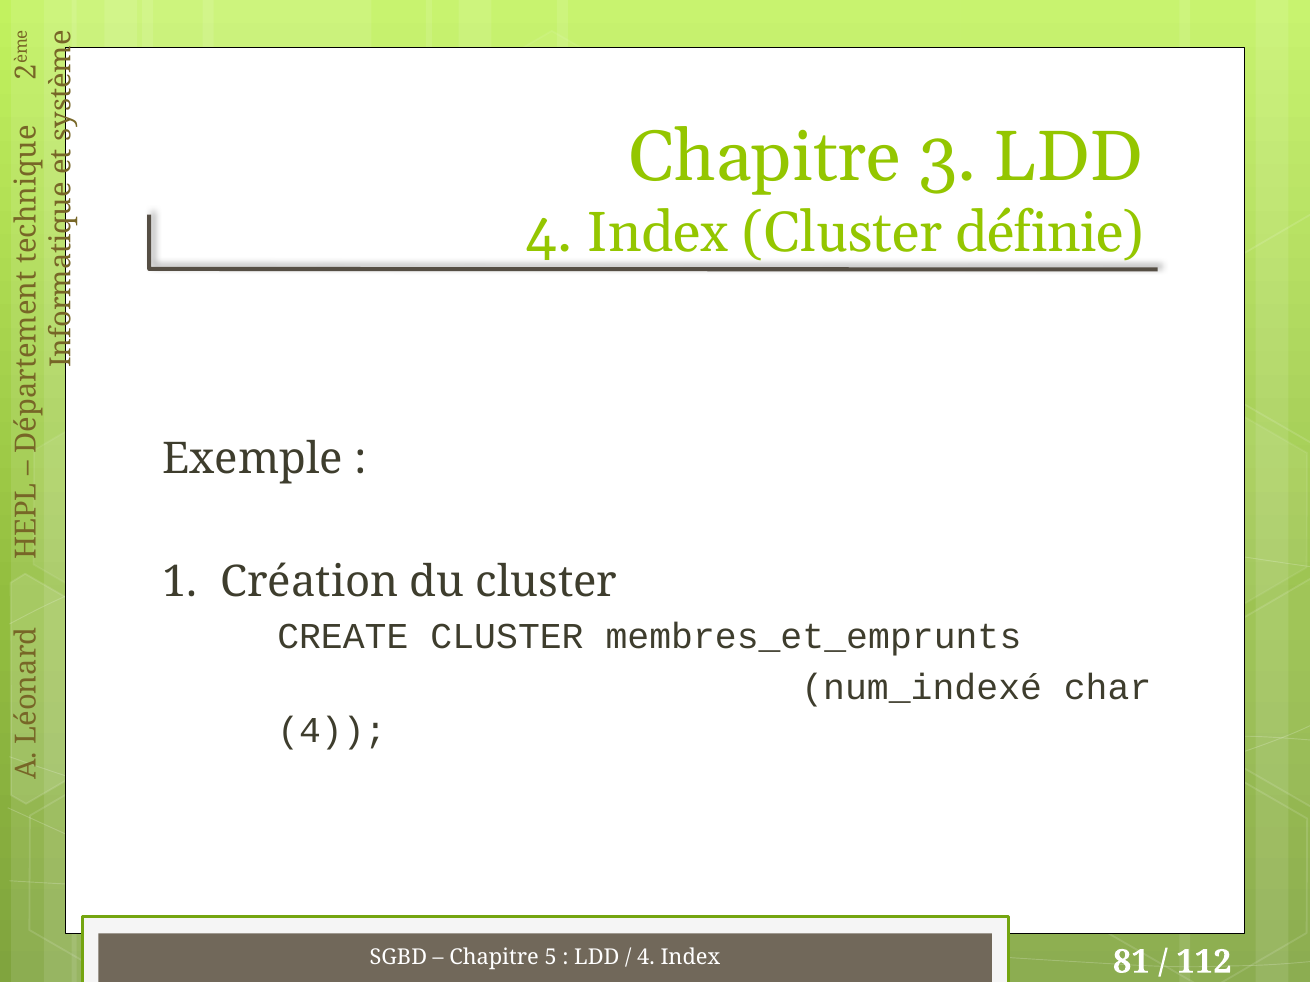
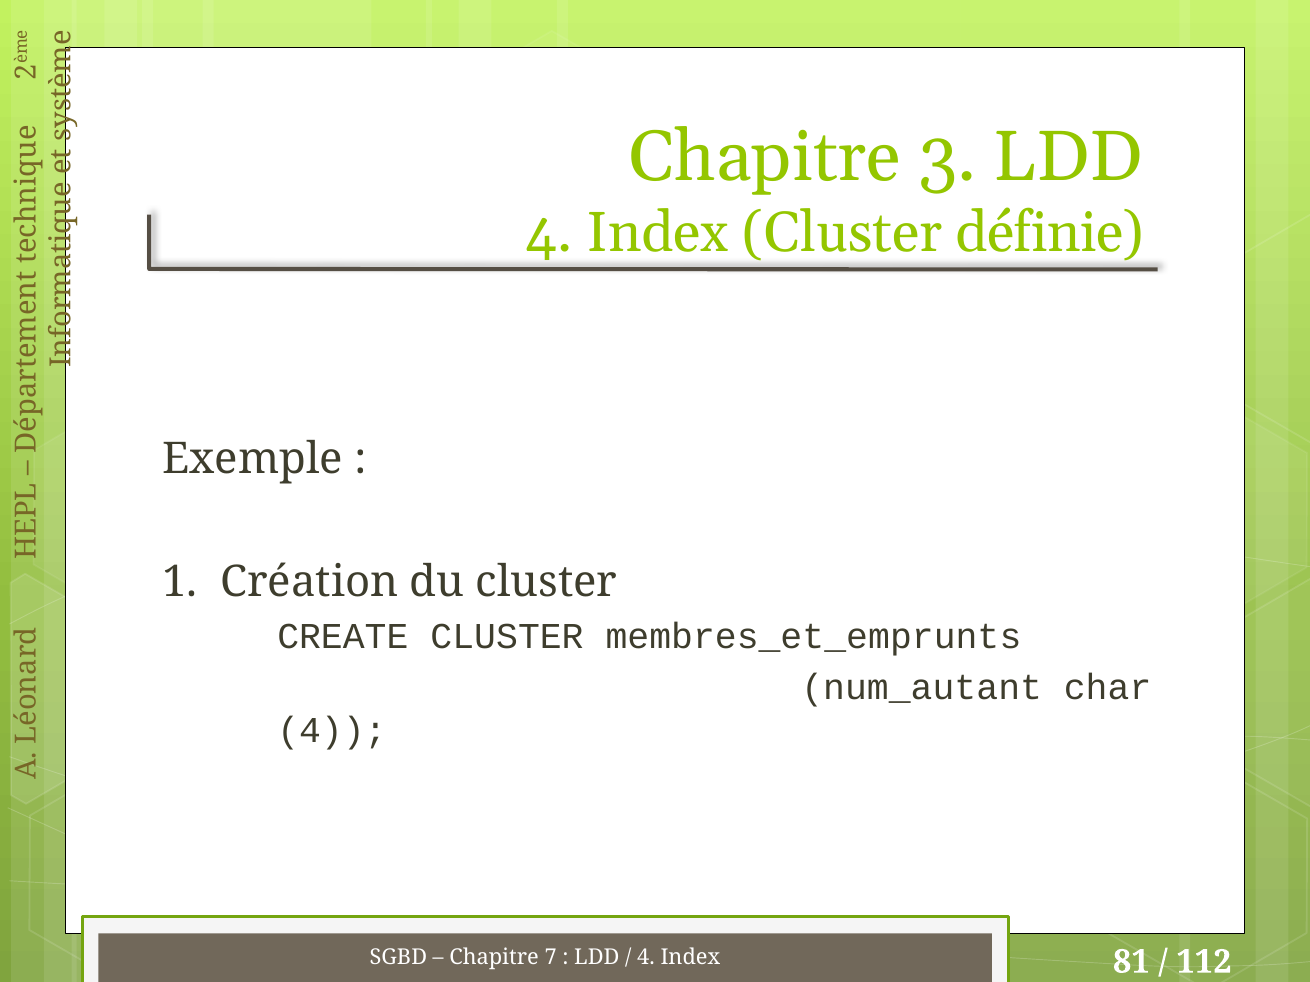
num_indexé: num_indexé -> num_autant
5: 5 -> 7
